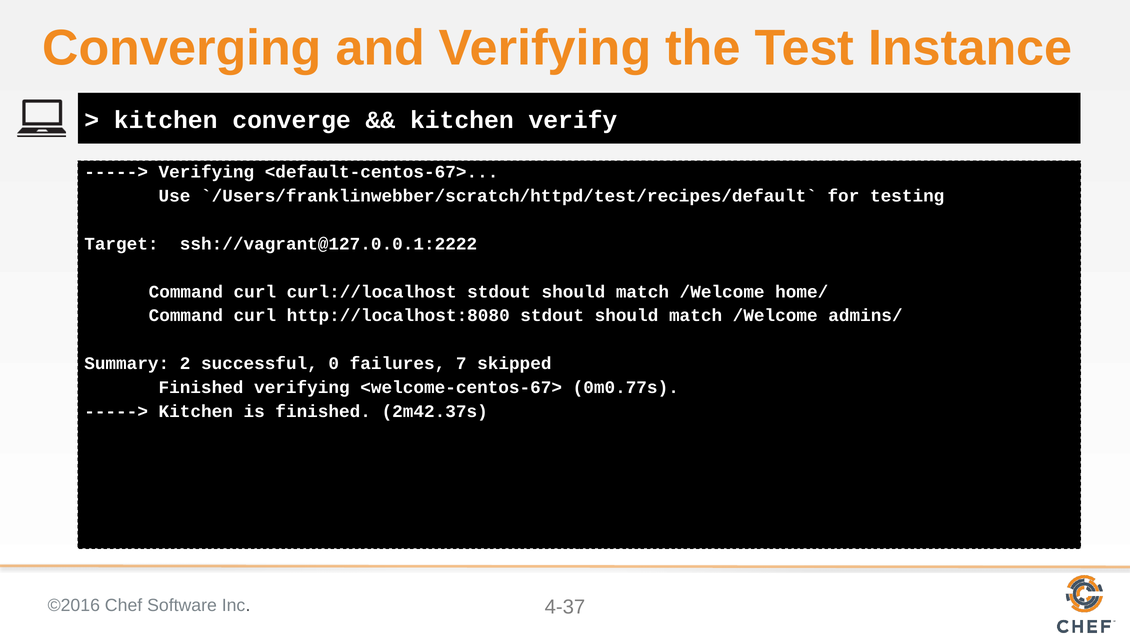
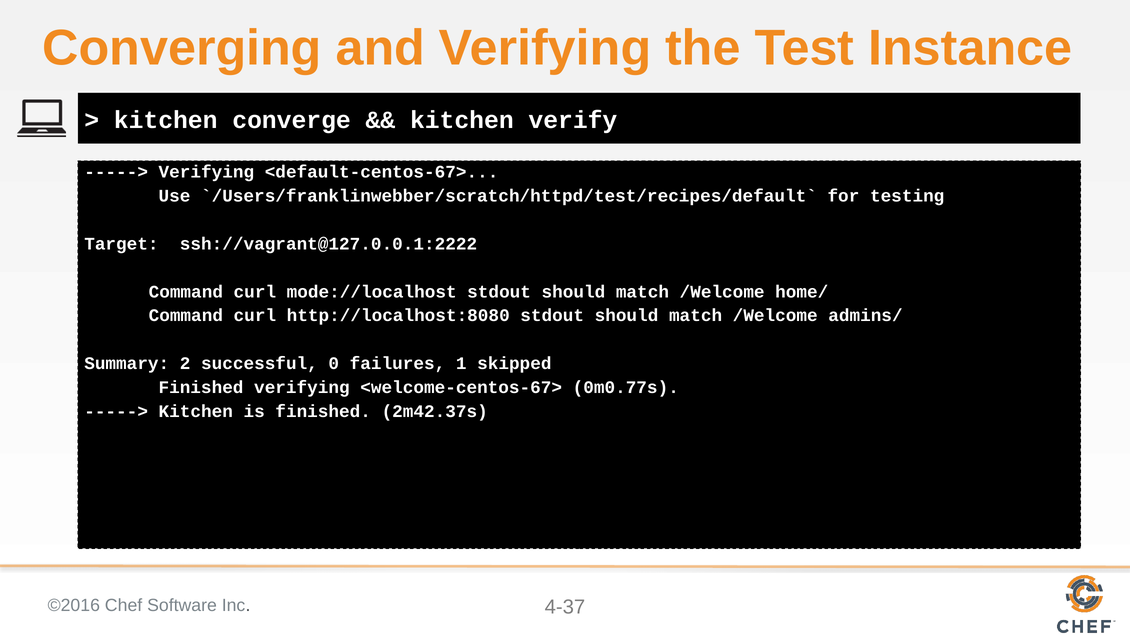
curl://localhost: curl://localhost -> mode://localhost
7: 7 -> 1
